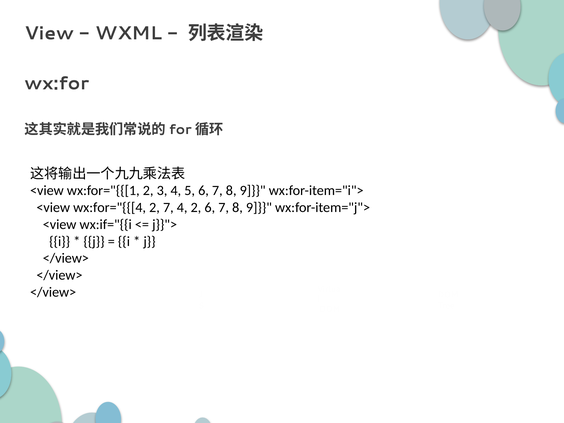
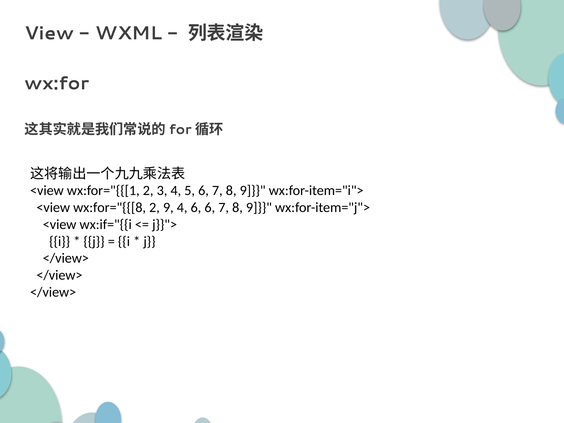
wx:for="{{[4: wx:for="{{[4 -> wx:for="{{[8
2 7: 7 -> 9
4 2: 2 -> 6
